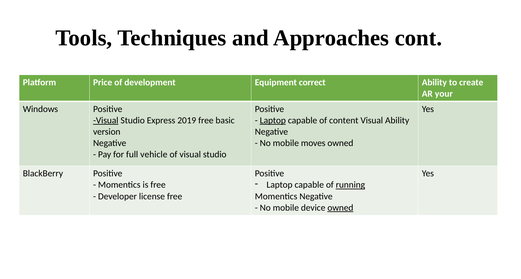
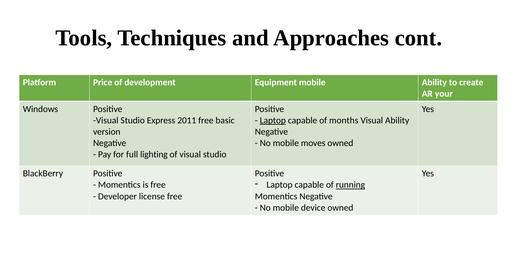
Equipment correct: correct -> mobile
Visual at (106, 120) underline: present -> none
2019: 2019 -> 2011
content: content -> months
vehicle: vehicle -> lighting
owned at (340, 208) underline: present -> none
